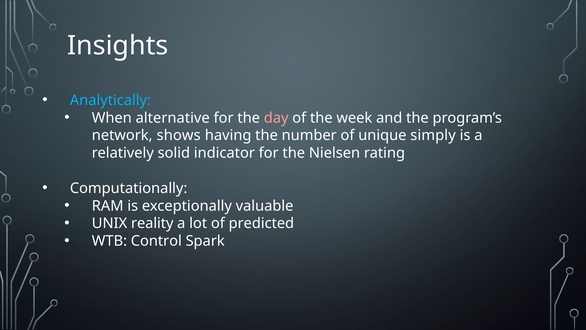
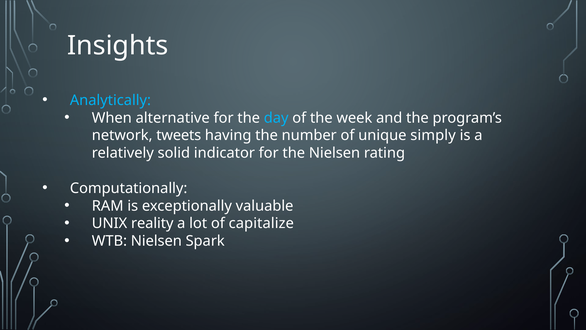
day colour: pink -> light blue
shows: shows -> tweets
predicted: predicted -> capitalize
WTB Control: Control -> Nielsen
